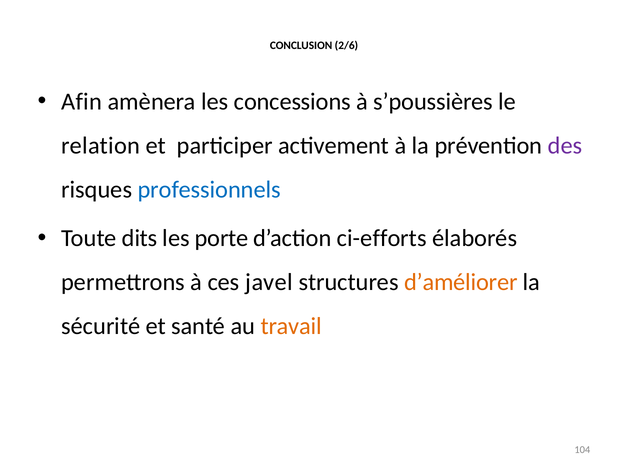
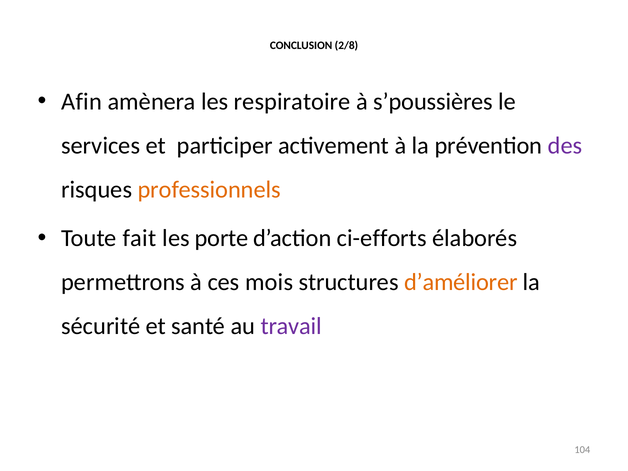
2/6: 2/6 -> 2/8
concessions: concessions -> respiratoire
relation: relation -> services
professionnels colour: blue -> orange
dits: dits -> fait
javel: javel -> mois
travail colour: orange -> purple
